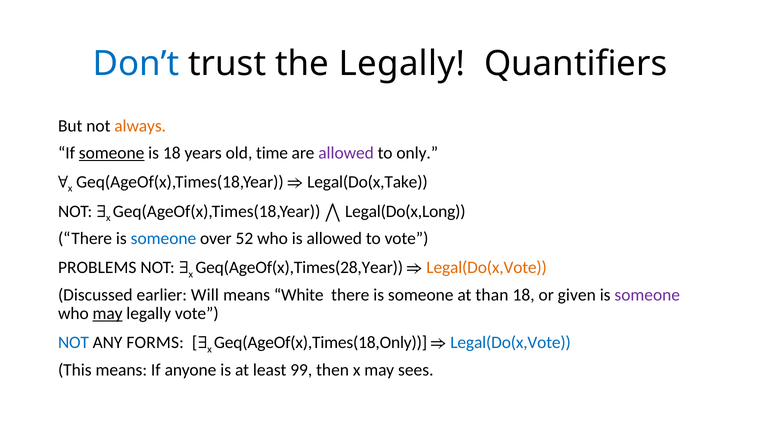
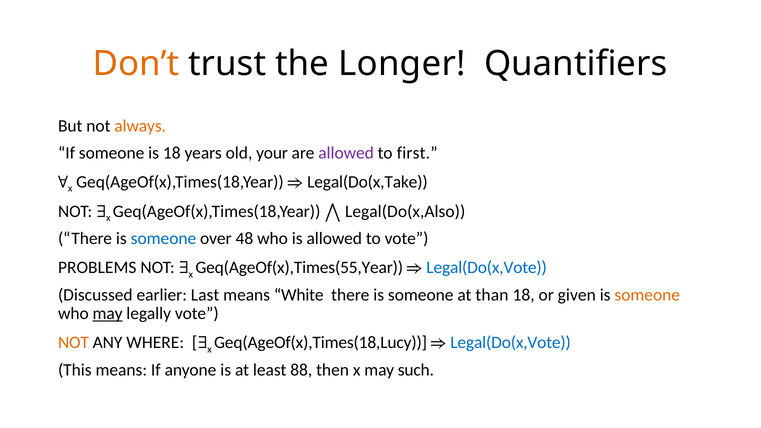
Don’t colour: blue -> orange
the Legally: Legally -> Longer
someone at (112, 153) underline: present -> none
time: time -> your
only: only -> first
Legal(Do(x,Long: Legal(Do(x,Long -> Legal(Do(x,Also
52: 52 -> 48
Legal(Do(x,Vote at (487, 268) colour: orange -> blue
Geq(AgeOf(x),Times(28,Year: Geq(AgeOf(x),Times(28,Year -> Geq(AgeOf(x),Times(55,Year
Will: Will -> Last
someone at (647, 295) colour: purple -> orange
NOT at (73, 343) colour: blue -> orange
FORMS: FORMS -> WHERE
Geq(AgeOf(x),Times(18,Only: Geq(AgeOf(x),Times(18,Only -> Geq(AgeOf(x),Times(18,Lucy
99: 99 -> 88
sees: sees -> such
